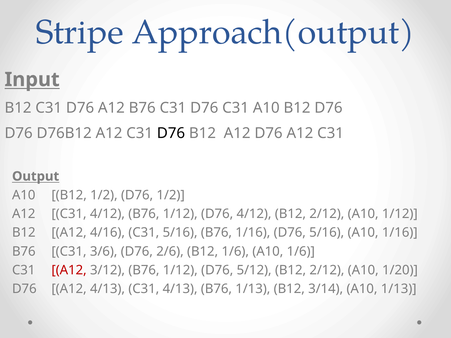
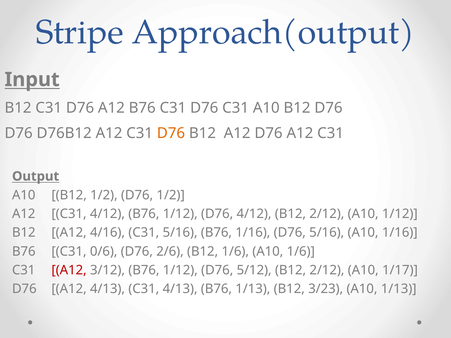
D76 at (171, 133) colour: black -> orange
3/6: 3/6 -> 0/6
1/20: 1/20 -> 1/17
3/14: 3/14 -> 3/23
